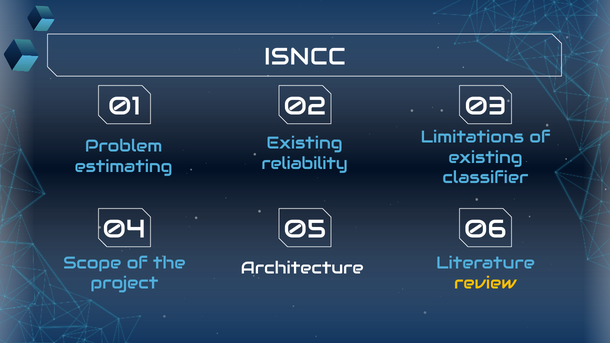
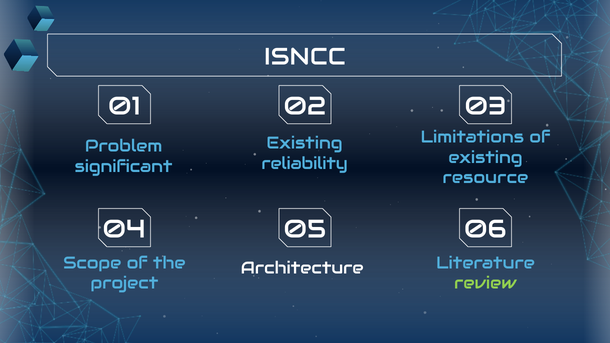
estimating: estimating -> significant
classifier: classifier -> resource
review colour: yellow -> light green
